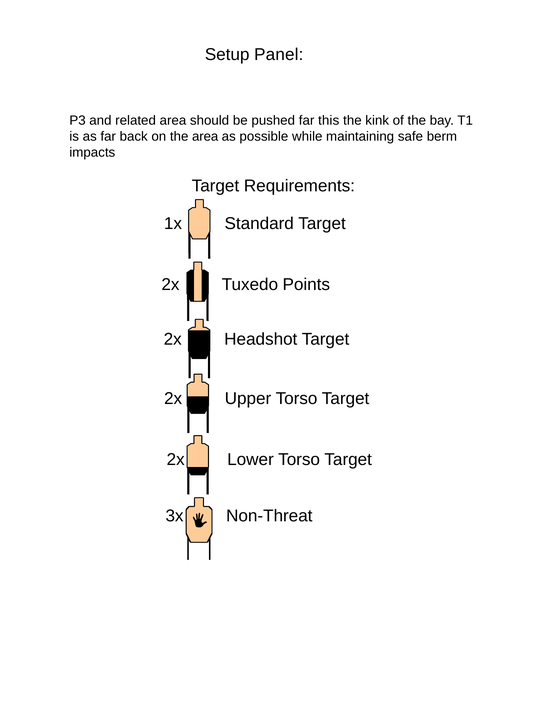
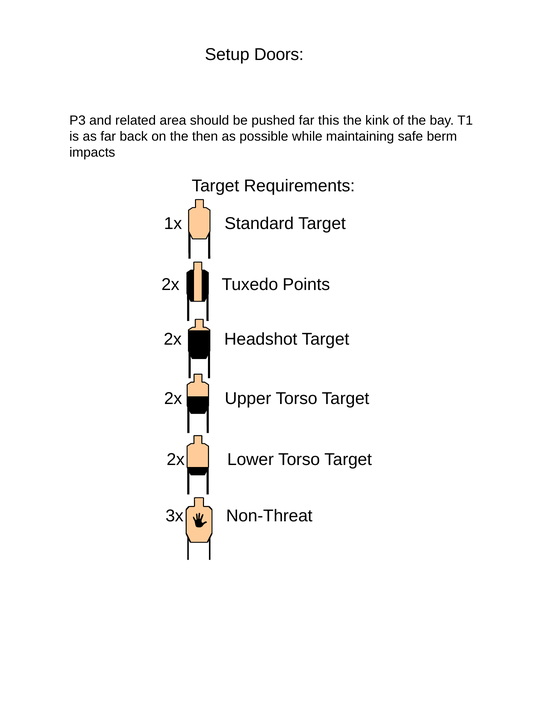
Panel: Panel -> Doors
the area: area -> then
